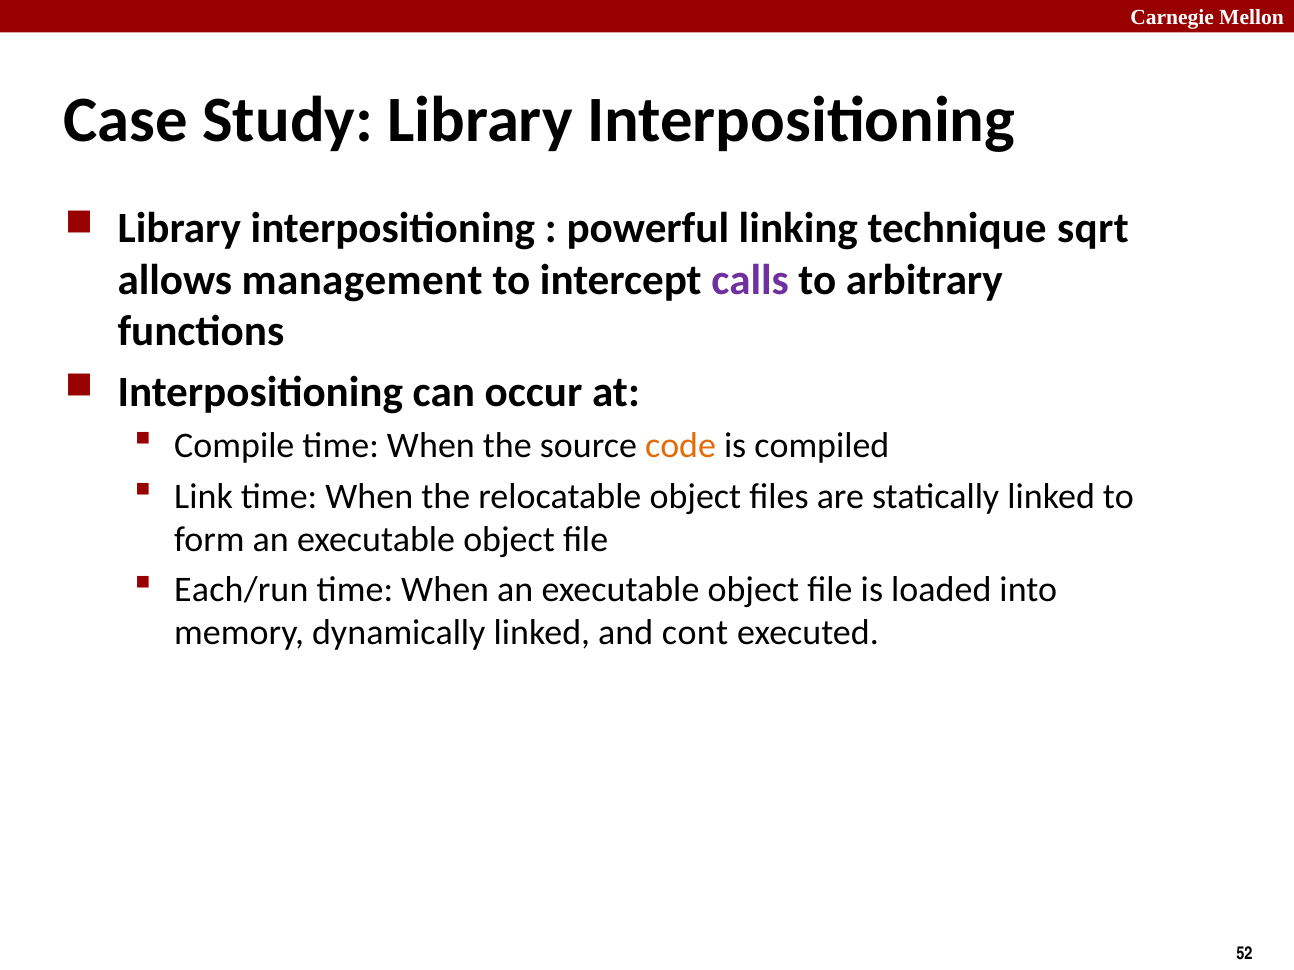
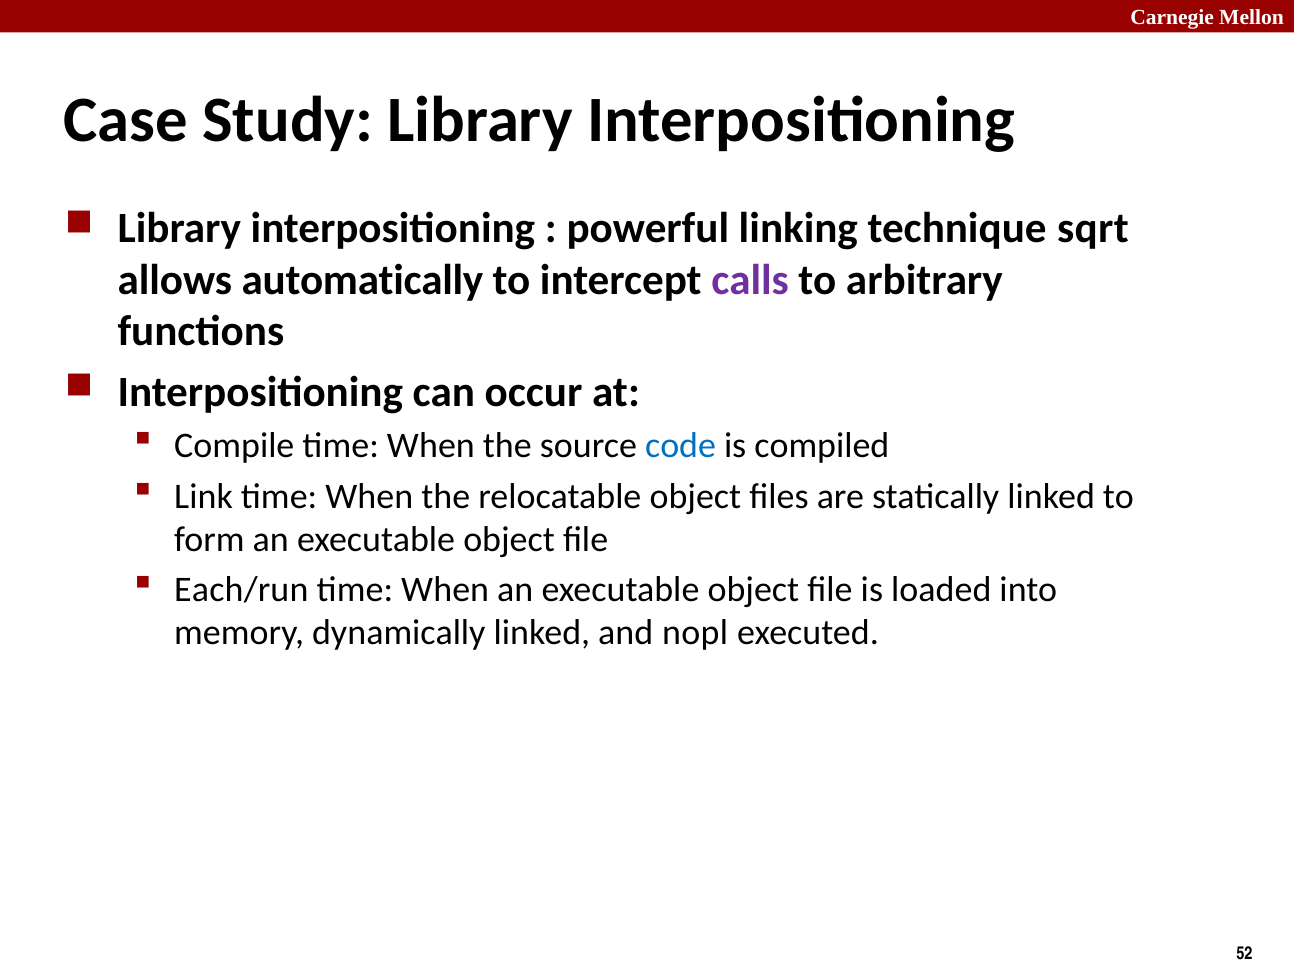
management: management -> automatically
code colour: orange -> blue
cont: cont -> nopl
